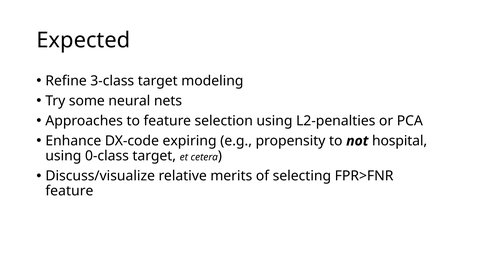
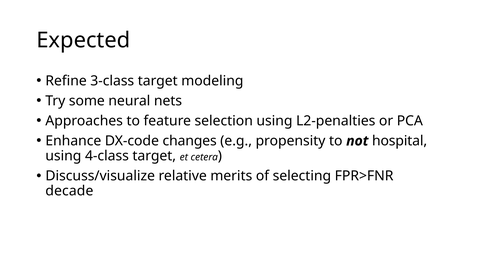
expiring: expiring -> changes
0-class: 0-class -> 4-class
feature at (69, 191): feature -> decade
